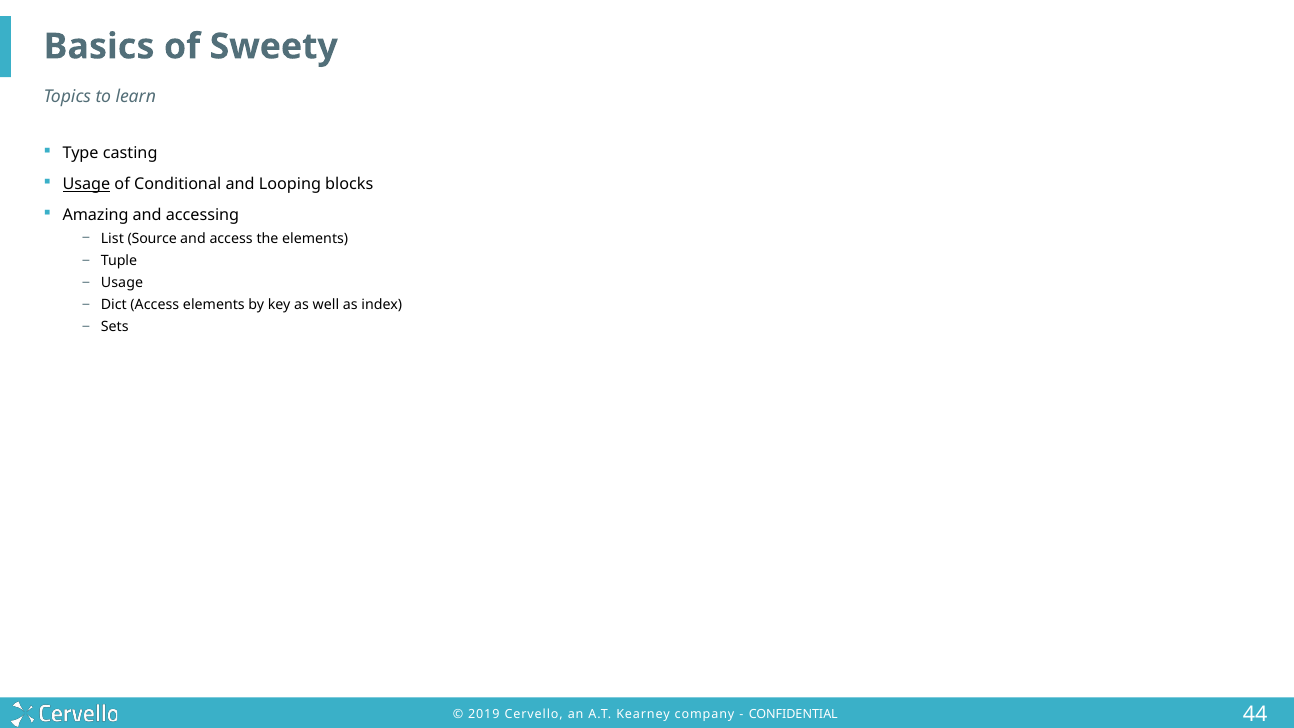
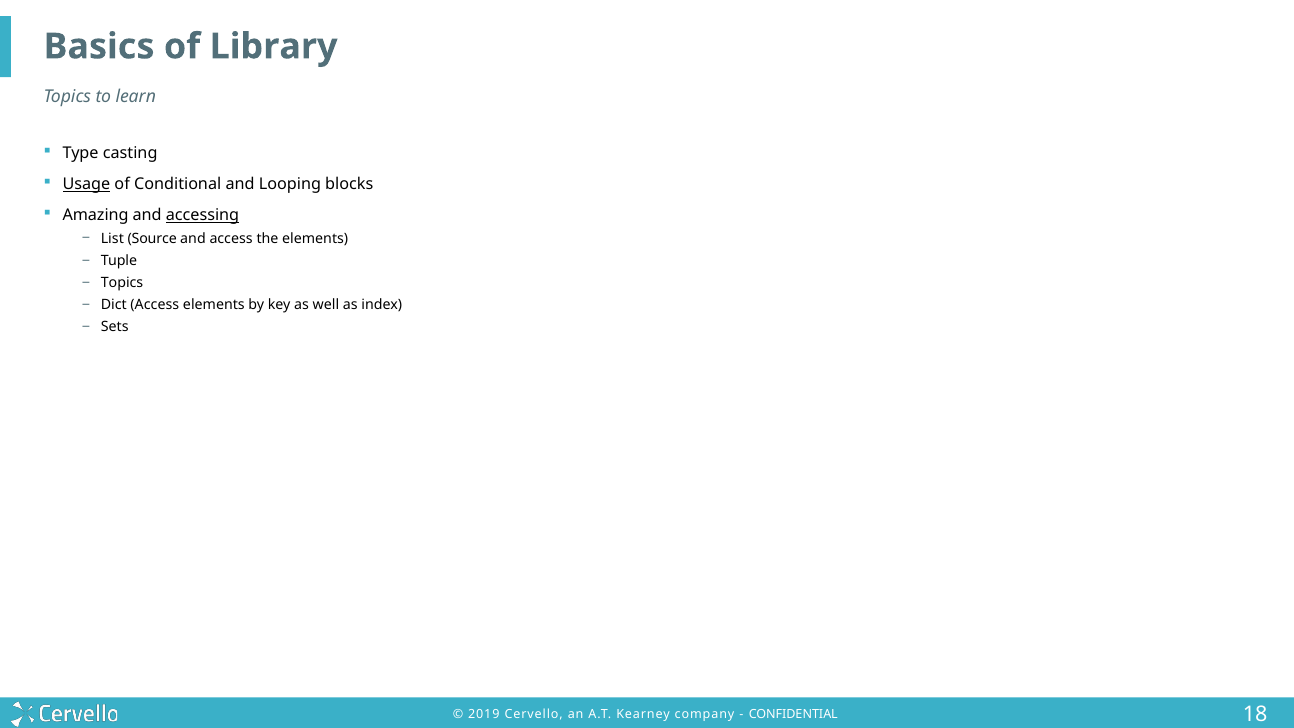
Sweety: Sweety -> Library
accessing underline: none -> present
Usage at (122, 283): Usage -> Topics
44: 44 -> 18
